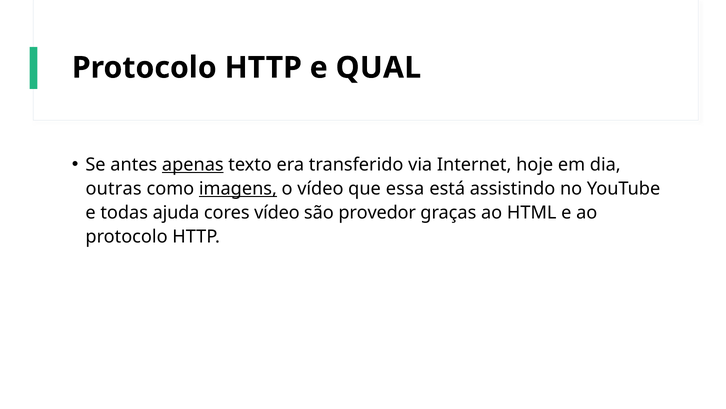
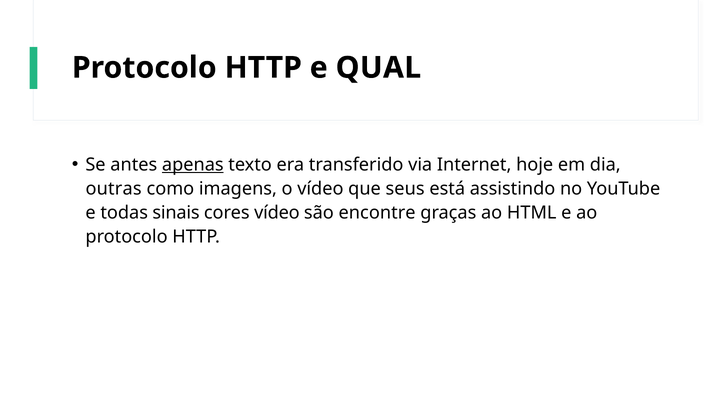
imagens underline: present -> none
essa: essa -> seus
ajuda: ajuda -> sinais
provedor: provedor -> encontre
